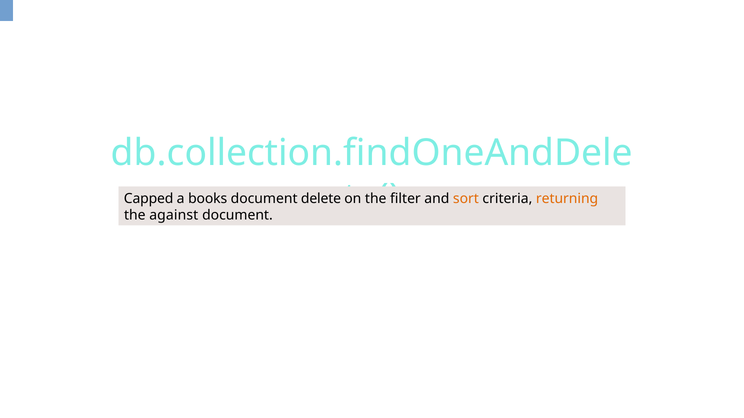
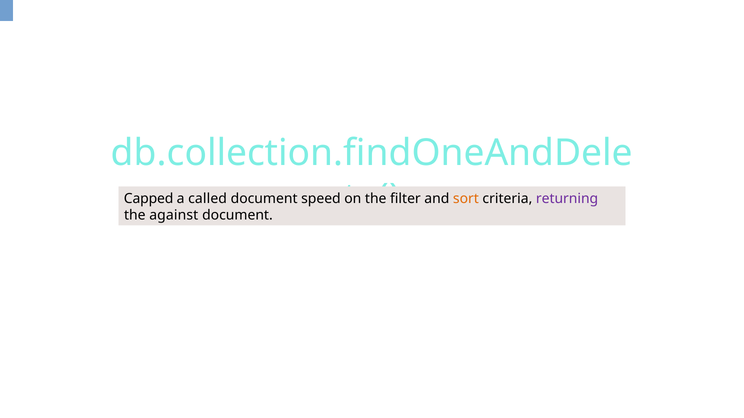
books: books -> called
delete: delete -> speed
returning colour: orange -> purple
